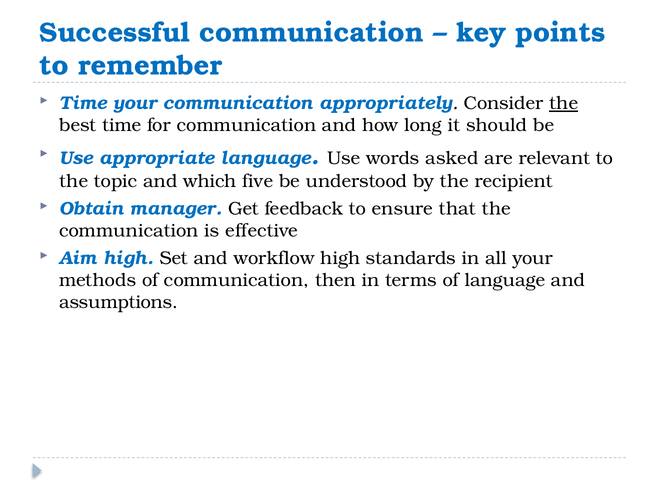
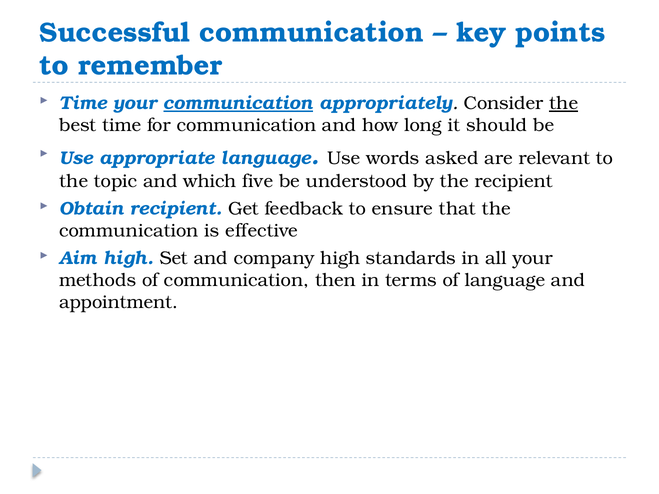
communication at (238, 103) underline: none -> present
Obtain manager: manager -> recipient
workflow: workflow -> company
assumptions: assumptions -> appointment
